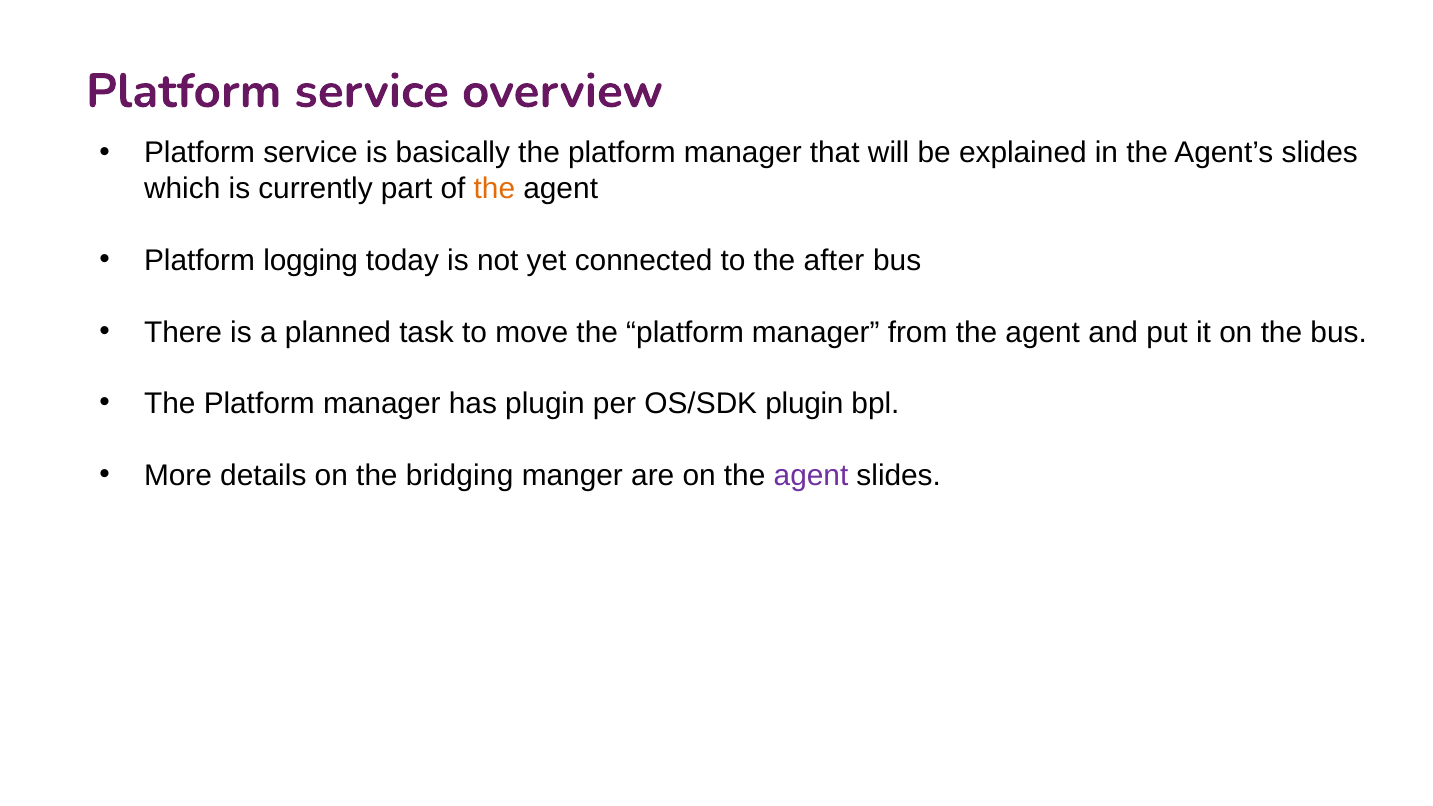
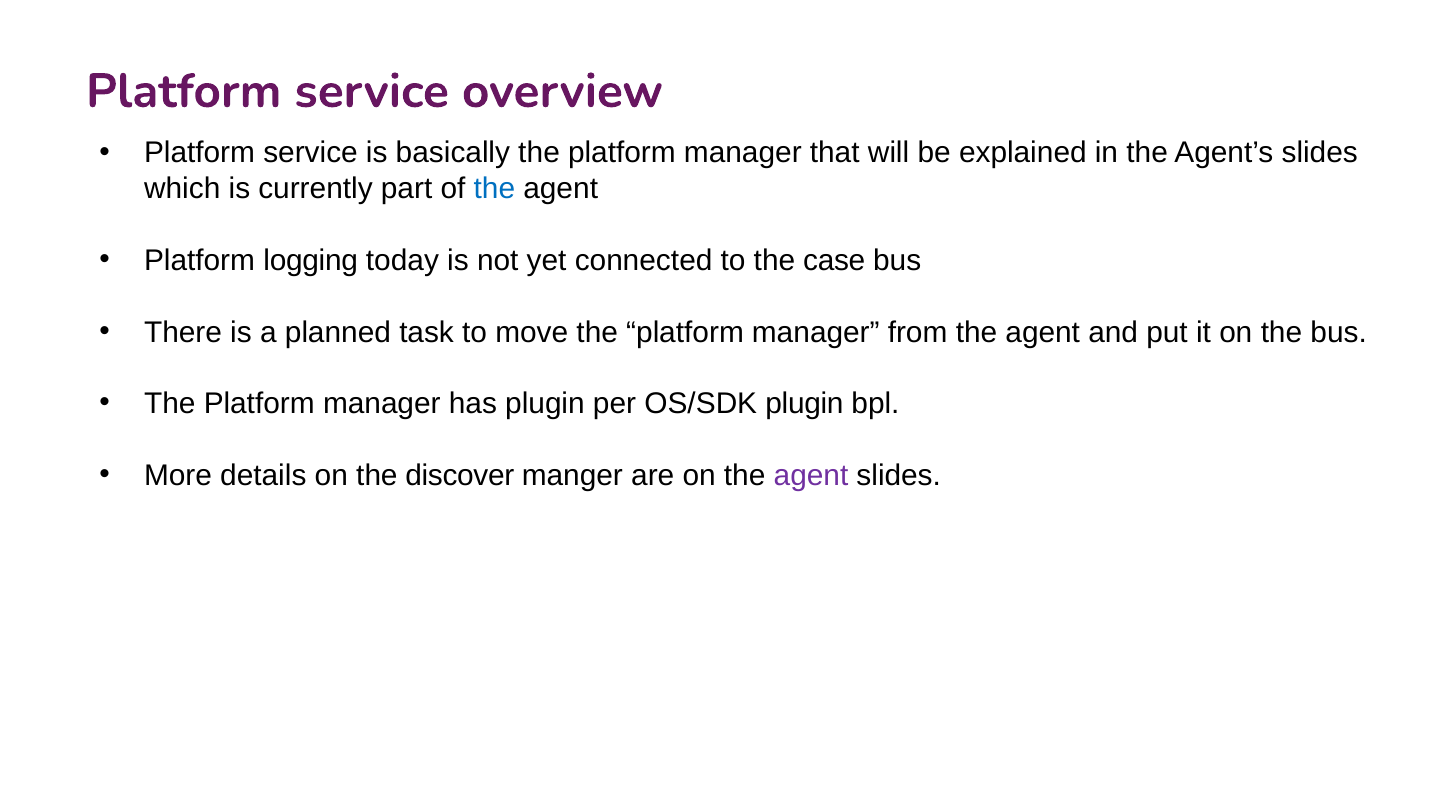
the at (494, 189) colour: orange -> blue
after: after -> case
bridging: bridging -> discover
